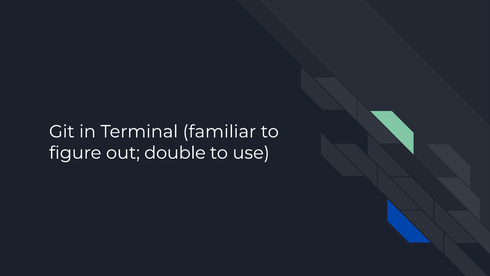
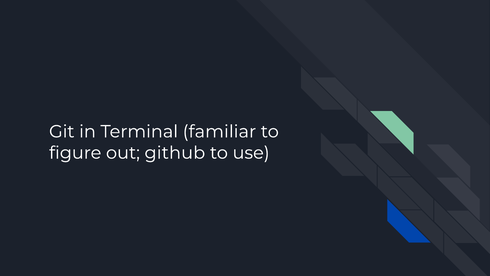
double: double -> github
